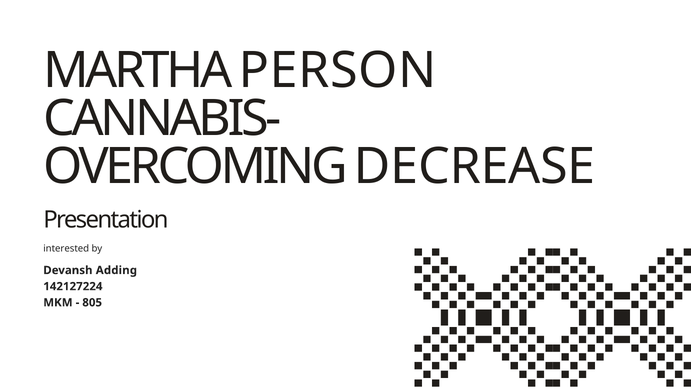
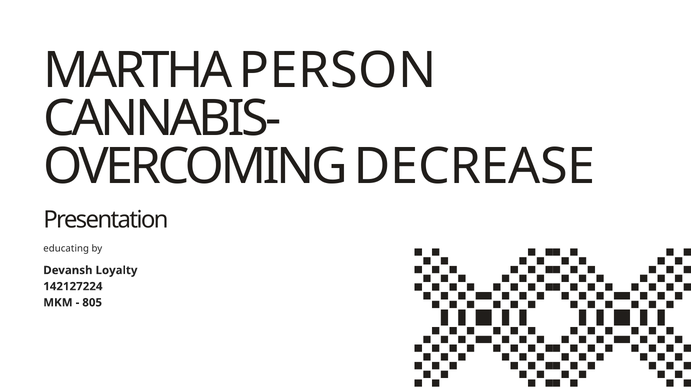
interested: interested -> educating
Adding: Adding -> Loyalty
